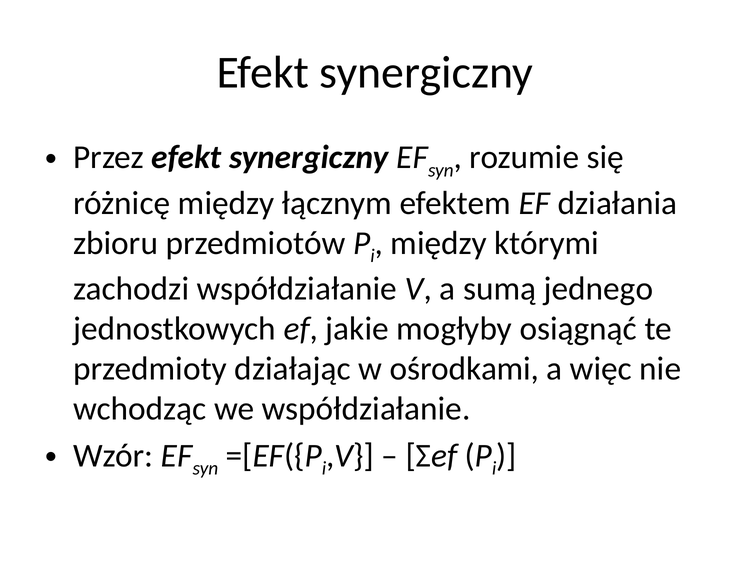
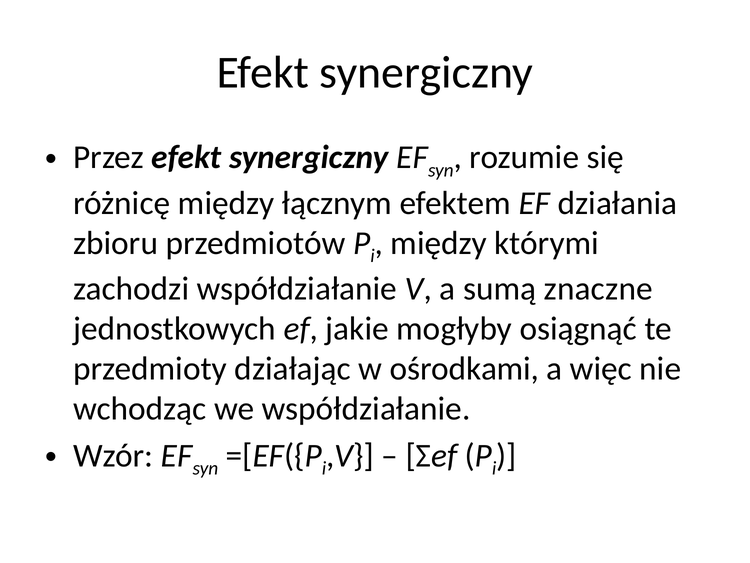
jednego: jednego -> znaczne
